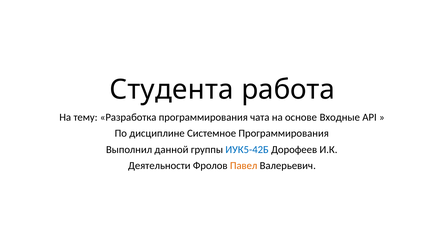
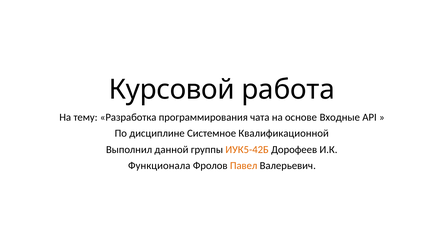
Студента: Студента -> Курсовой
Системное Программирования: Программирования -> Квалификационной
ИУК5-42Б colour: blue -> orange
Деятельности: Деятельности -> Функционала
